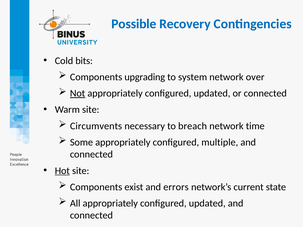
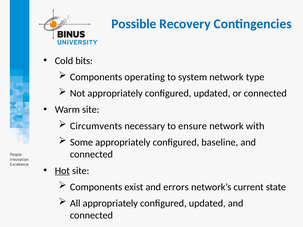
upgrading: upgrading -> operating
over: over -> type
Not underline: present -> none
breach: breach -> ensure
time: time -> with
multiple: multiple -> baseline
